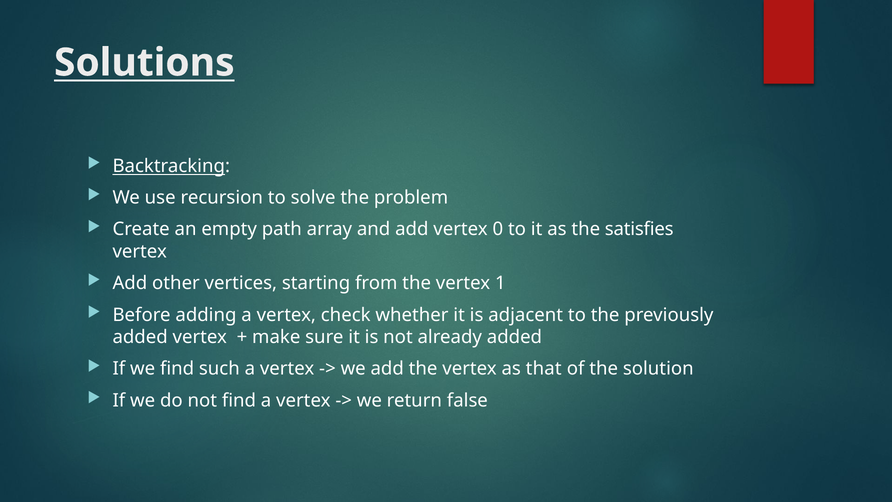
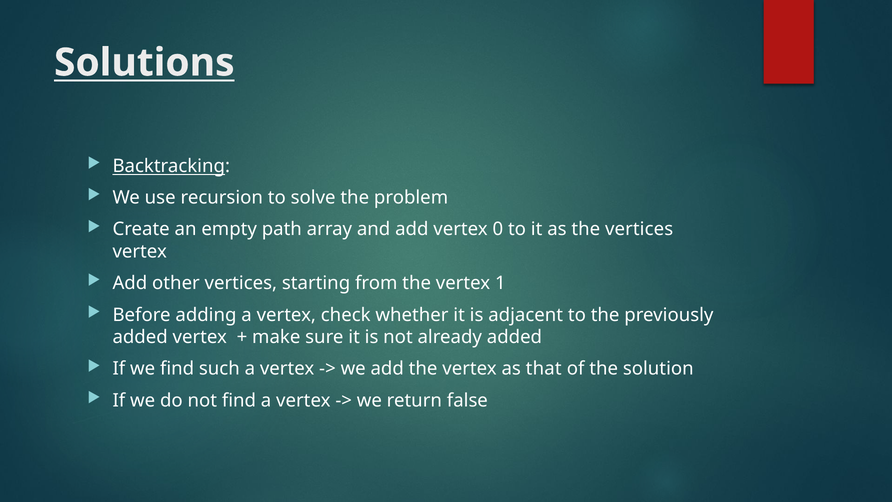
the satisfies: satisfies -> vertices
